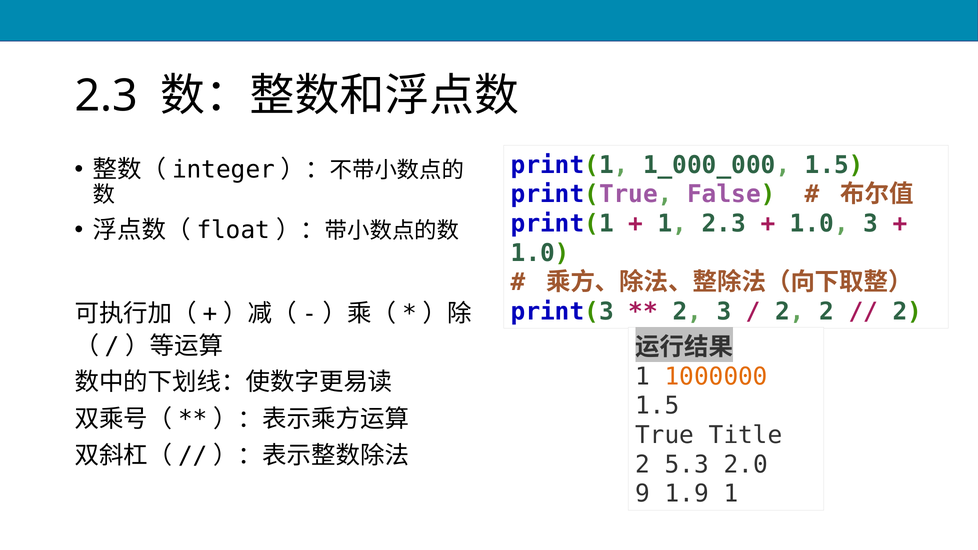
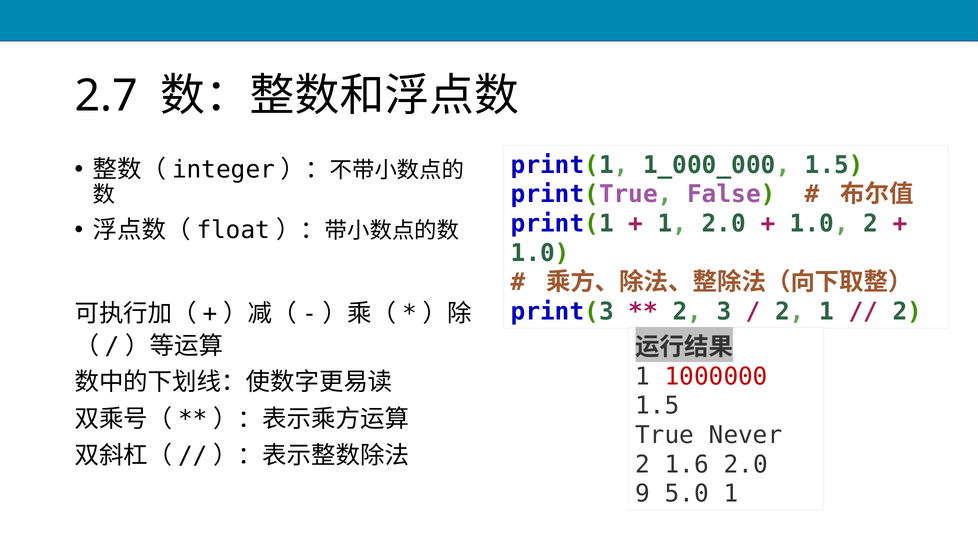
2.3 at (106, 96): 2.3 -> 2.7
1 2.3: 2.3 -> 2.0
1.0 3: 3 -> 2
2 2: 2 -> 1
1000000 colour: orange -> red
Title: Title -> Never
5.3: 5.3 -> 1.6
1.9: 1.9 -> 5.0
